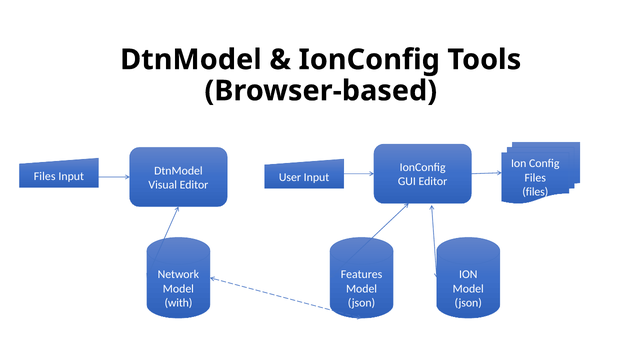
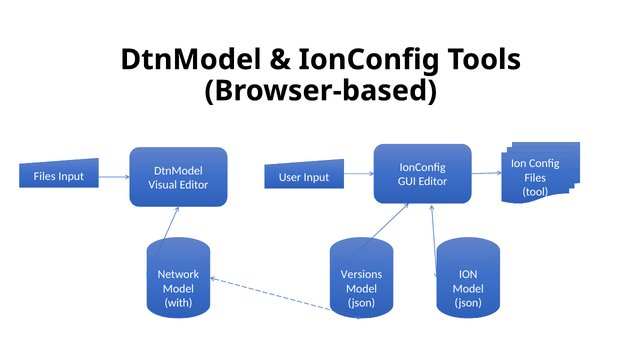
files at (535, 192): files -> tool
Features: Features -> Versions
